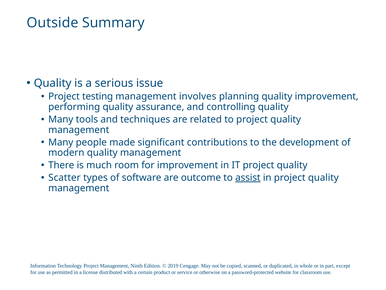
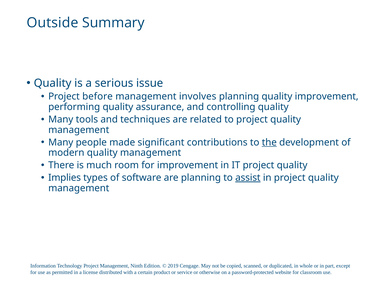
testing: testing -> before
the underline: none -> present
Scatter: Scatter -> Implies
are outcome: outcome -> planning
